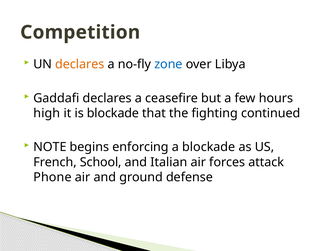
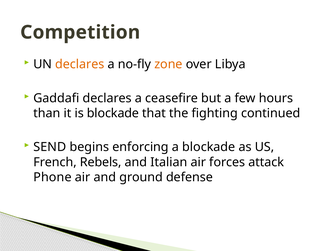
zone colour: blue -> orange
high: high -> than
NOTE: NOTE -> SEND
School: School -> Rebels
